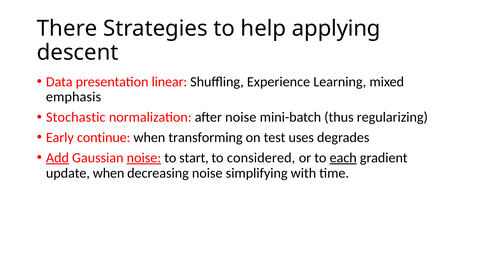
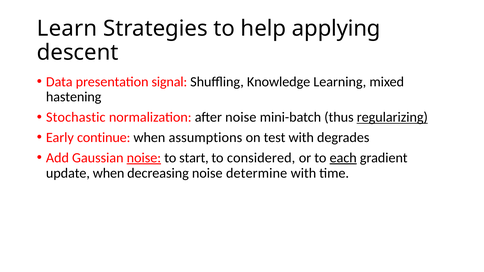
There: There -> Learn
linear: linear -> signal
Experience: Experience -> Knowledge
emphasis: emphasis -> hastening
regularizing underline: none -> present
transforming: transforming -> assumptions
test uses: uses -> with
Add underline: present -> none
simplifying: simplifying -> determine
